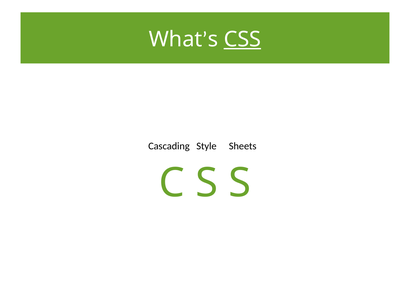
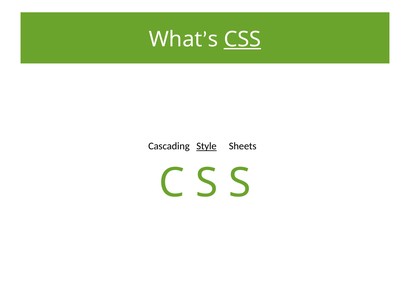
Style underline: none -> present
